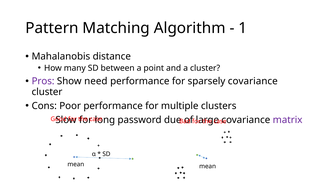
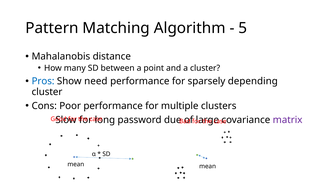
1: 1 -> 5
Pros colour: purple -> blue
sparsely covariance: covariance -> depending
